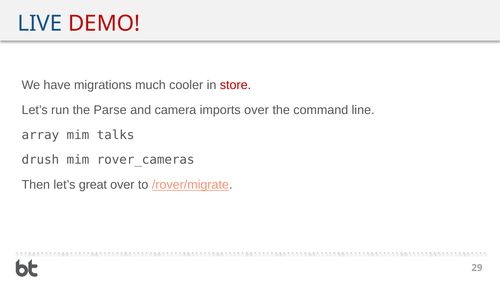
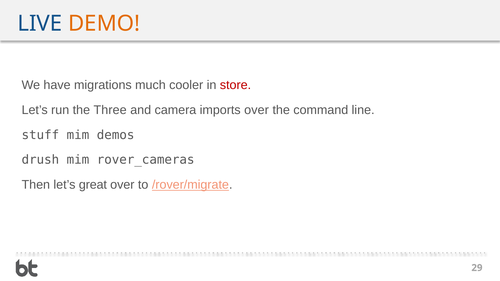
DEMO colour: red -> orange
Parse: Parse -> Three
array: array -> stuff
talks: talks -> demos
